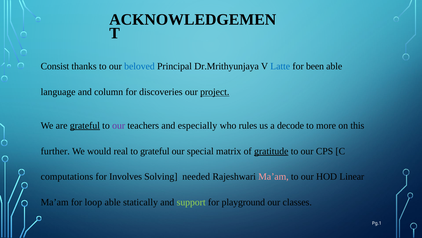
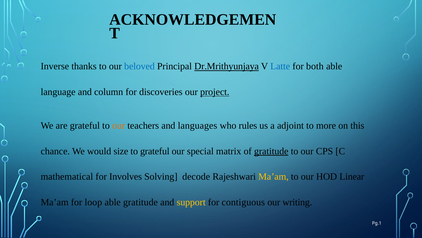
Consist: Consist -> Inverse
Dr.Mrithyunjaya underline: none -> present
been: been -> both
grateful at (85, 125) underline: present -> none
our at (119, 125) colour: purple -> orange
especially: especially -> languages
decode: decode -> adjoint
further: further -> chance
real: real -> size
computations: computations -> mathematical
needed: needed -> decode
Ma’am at (273, 176) colour: pink -> yellow
able statically: statically -> gratitude
support colour: light green -> yellow
playground: playground -> contiguous
classes: classes -> writing
